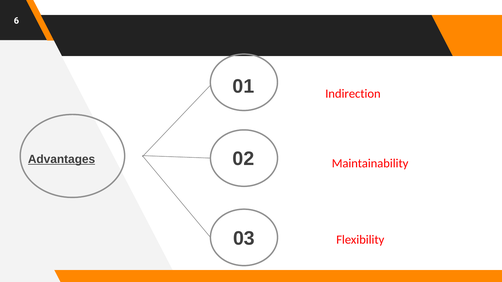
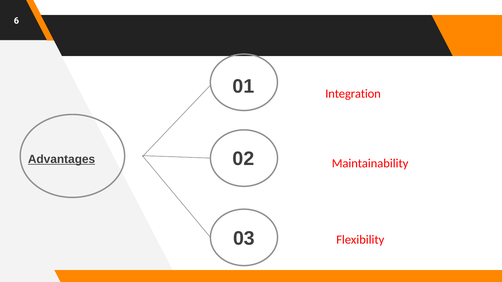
Indirection: Indirection -> Integration
